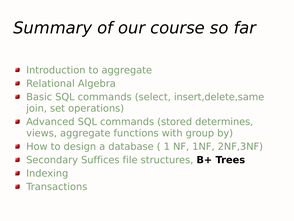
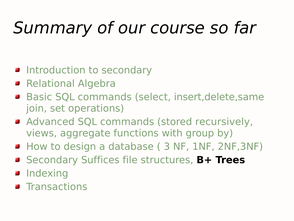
to aggregate: aggregate -> secondary
determines: determines -> recursively
1 at (167, 146): 1 -> 3
